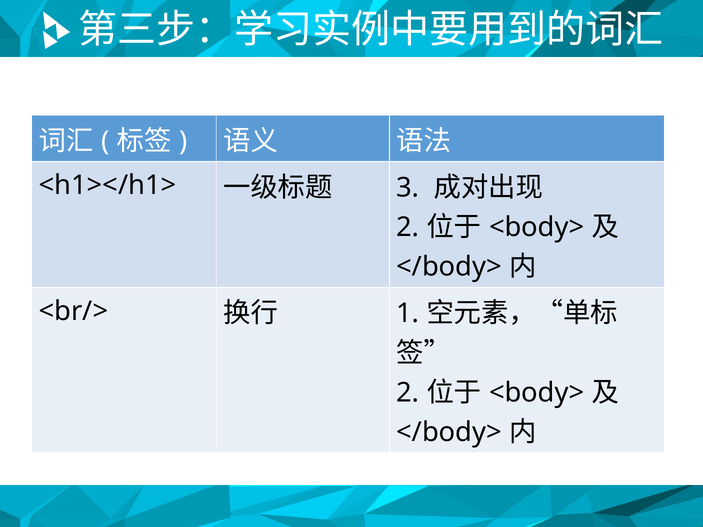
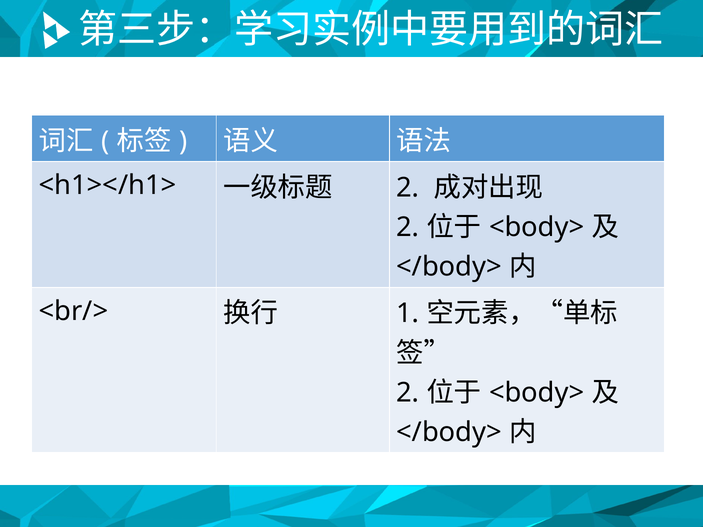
3 at (408, 188): 3 -> 2
